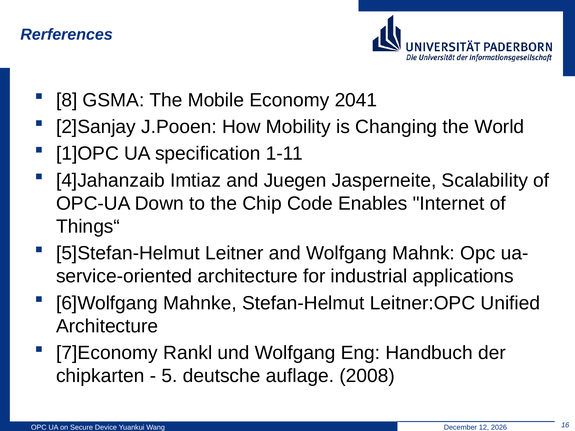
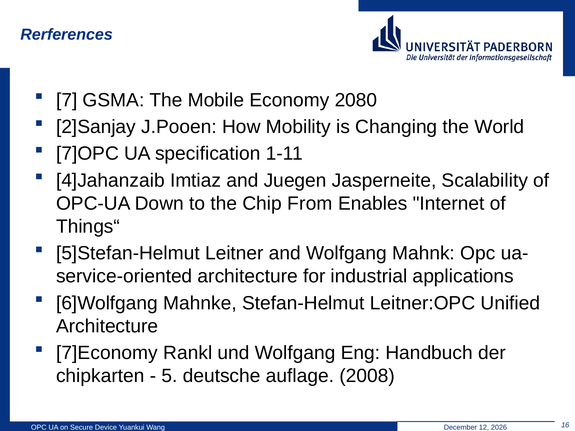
8: 8 -> 7
2041: 2041 -> 2080
1]OPC: 1]OPC -> 7]OPC
Code: Code -> From
